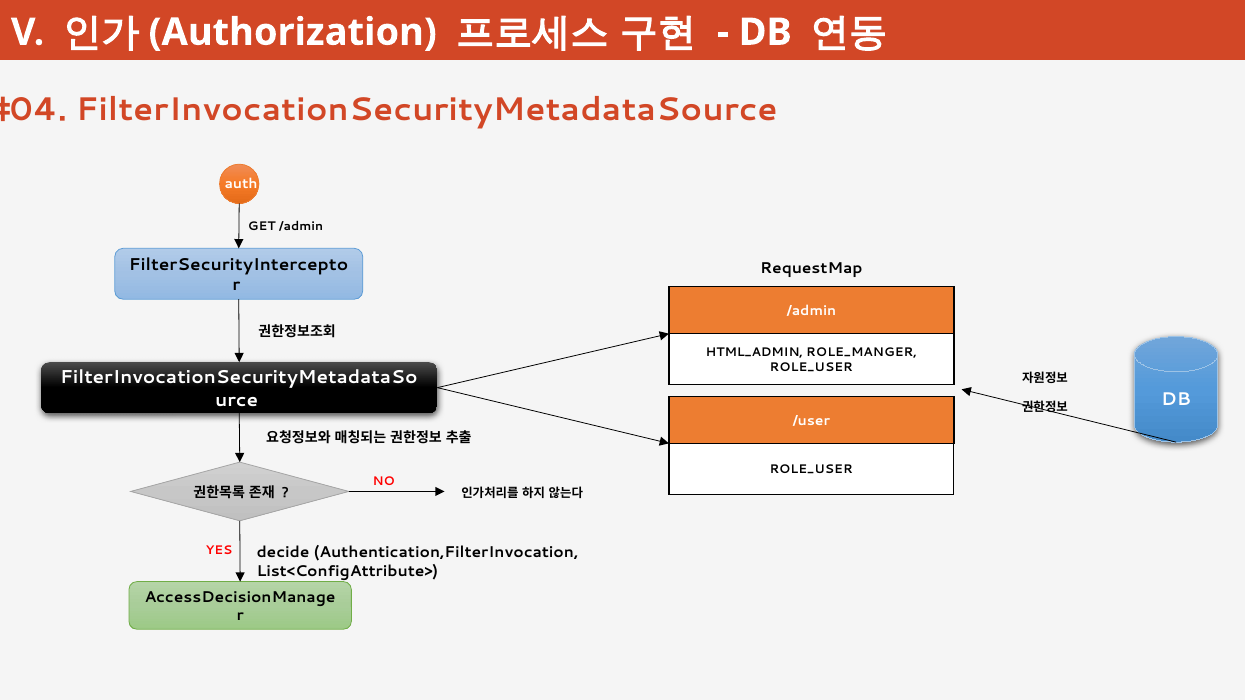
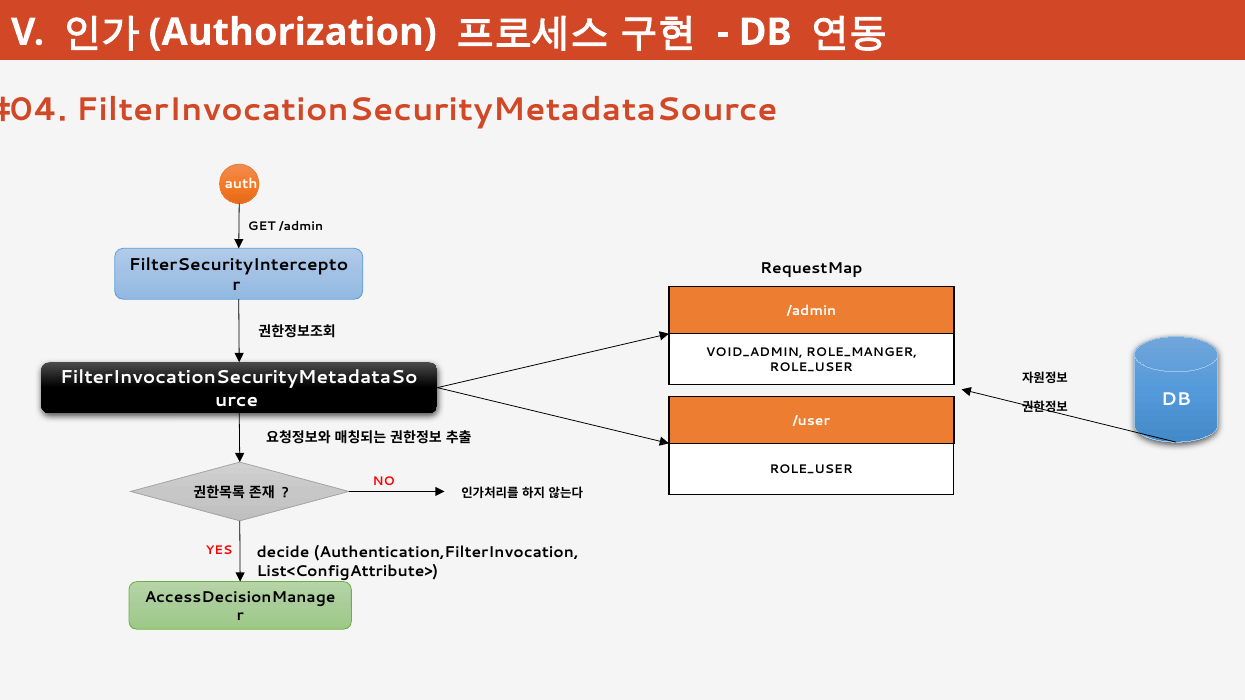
HTML_ADMIN: HTML_ADMIN -> VOID_ADMIN
